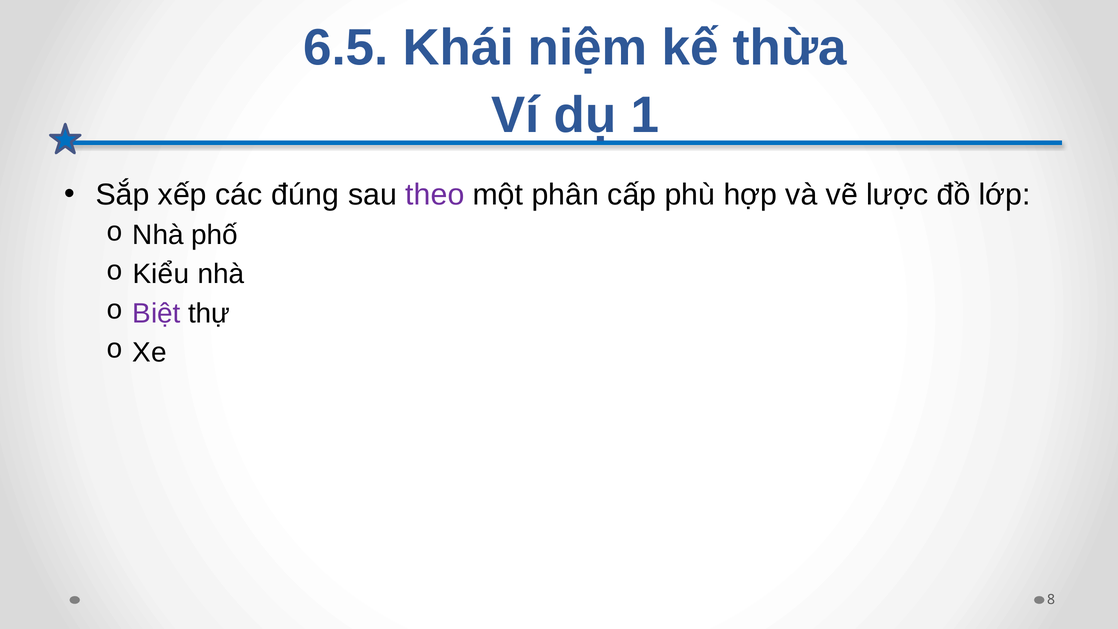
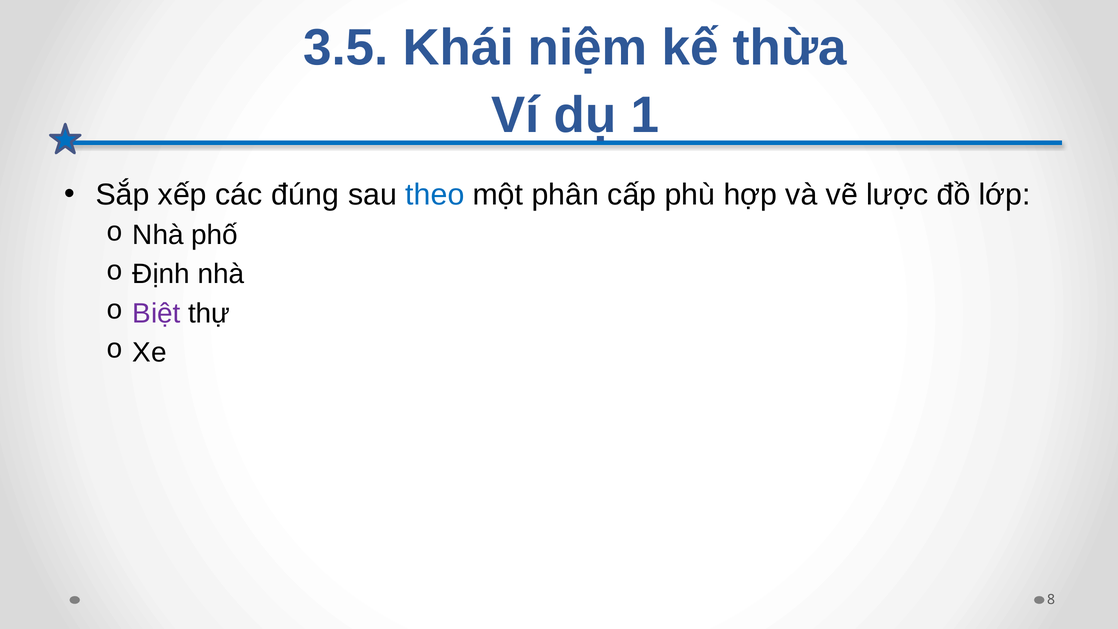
6.5: 6.5 -> 3.5
theo colour: purple -> blue
Kiểu: Kiểu -> Định
